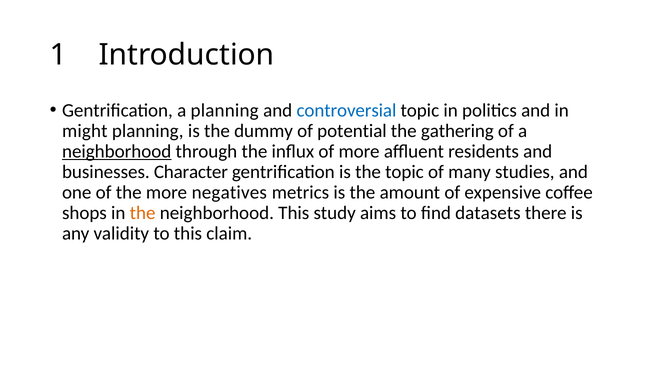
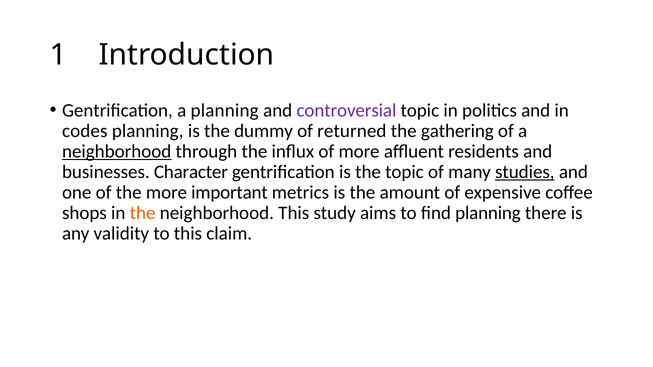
controversial colour: blue -> purple
might: might -> codes
potential: potential -> returned
studies underline: none -> present
negatives: negatives -> important
find datasets: datasets -> planning
